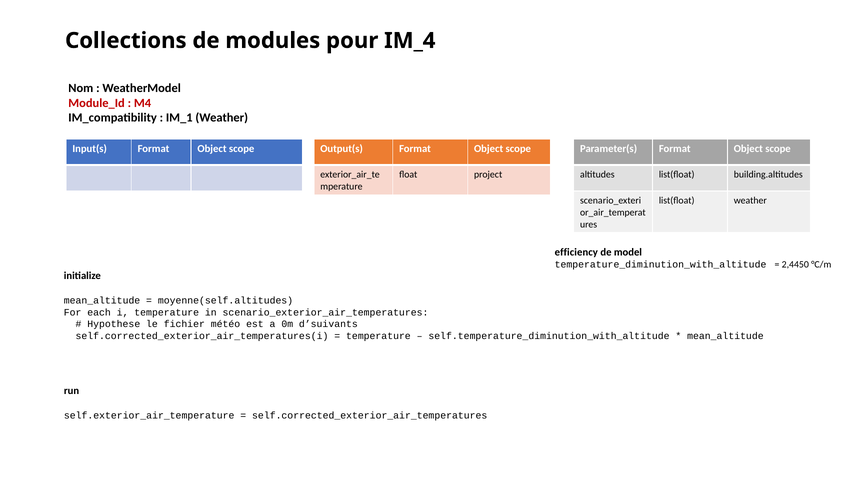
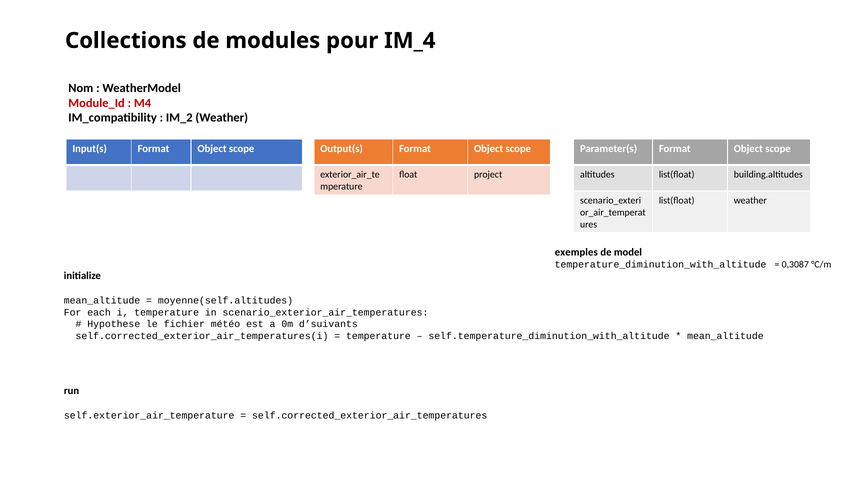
IM_1: IM_1 -> IM_2
efficiency: efficiency -> exemples
2,4450: 2,4450 -> 0,3087
